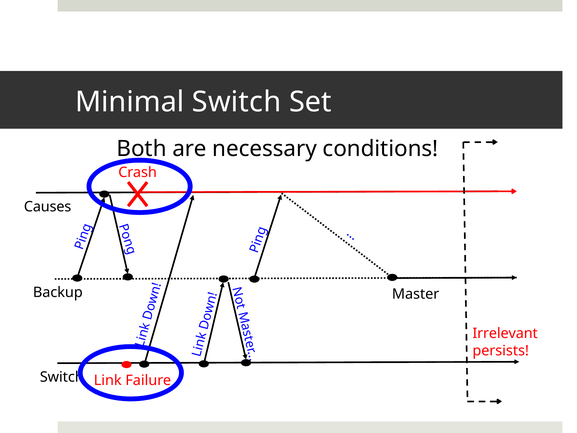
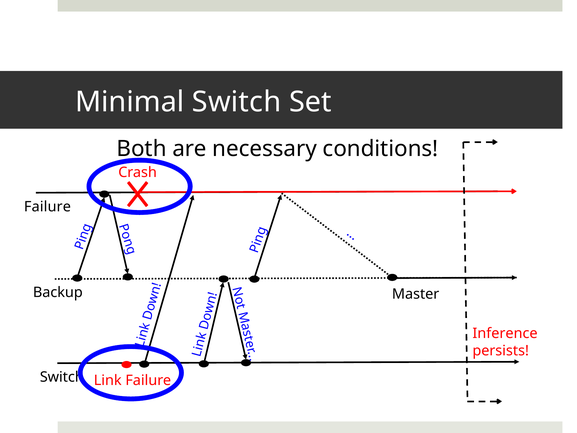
Causes at (48, 207): Causes -> Failure
Irrelevant: Irrelevant -> Inference
